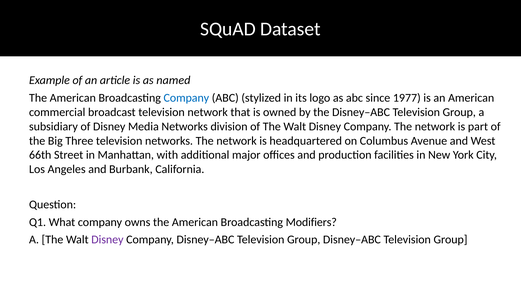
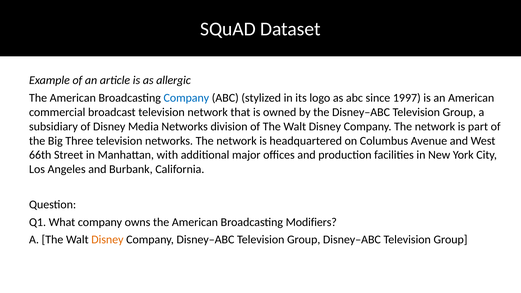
named: named -> allergic
1977: 1977 -> 1997
Disney at (107, 240) colour: purple -> orange
